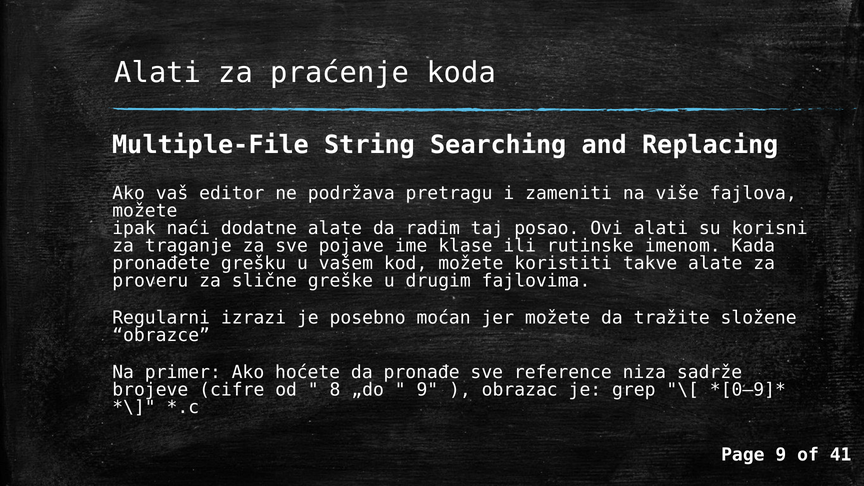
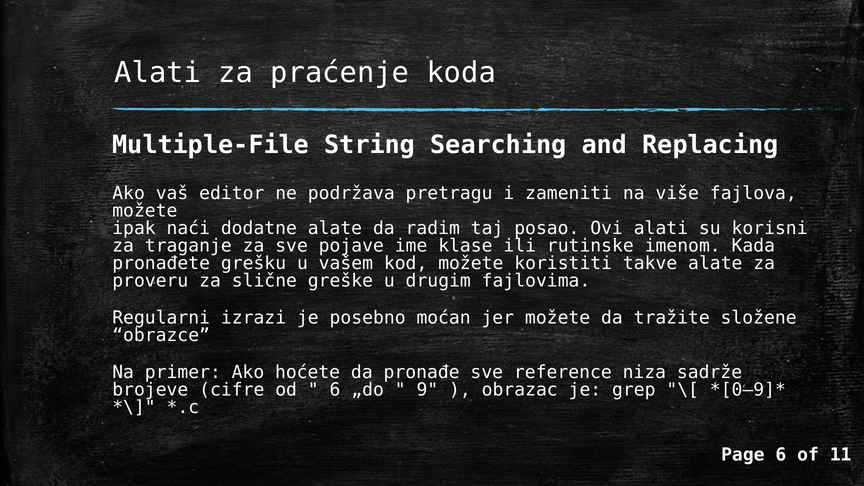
8 at (335, 390): 8 -> 6
Page 9: 9 -> 6
41: 41 -> 11
